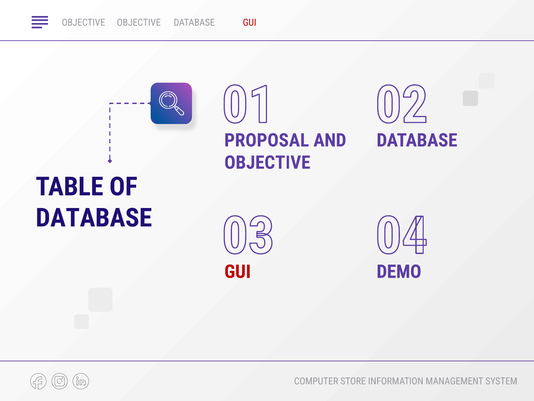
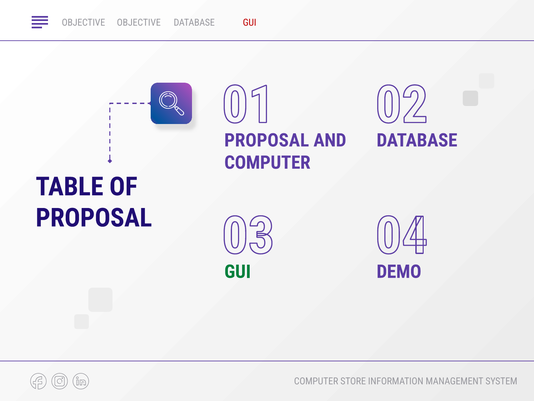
OBJECTIVE at (267, 162): OBJECTIVE -> COMPUTER
DATABASE at (94, 218): DATABASE -> PROPOSAL
GUI at (238, 271) colour: red -> green
